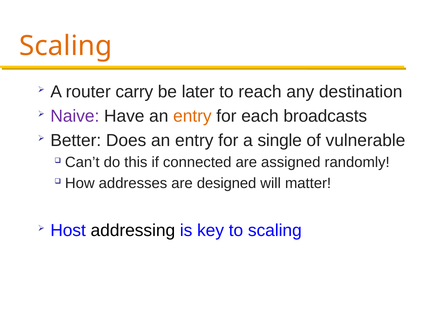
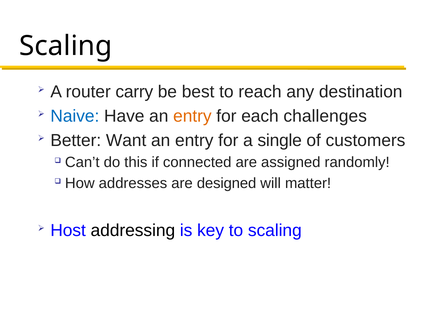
Scaling at (66, 46) colour: orange -> black
later: later -> best
Naive colour: purple -> blue
broadcasts: broadcasts -> challenges
Does: Does -> Want
vulnerable: vulnerable -> customers
